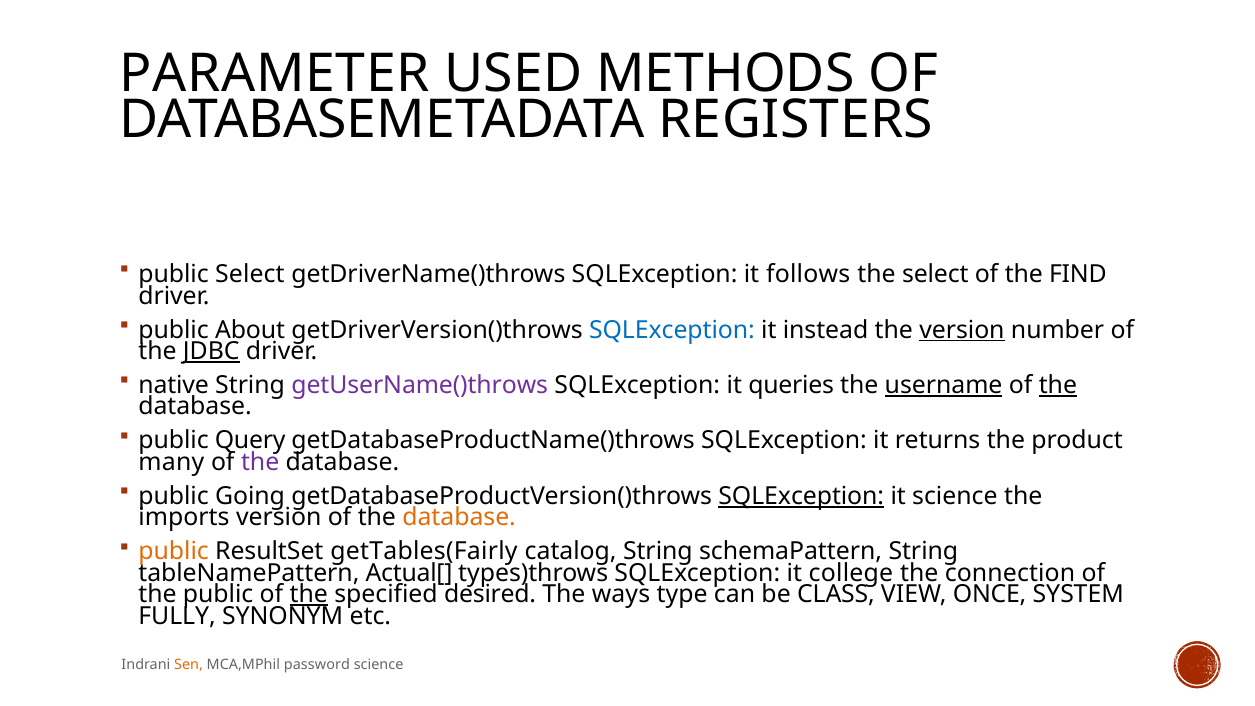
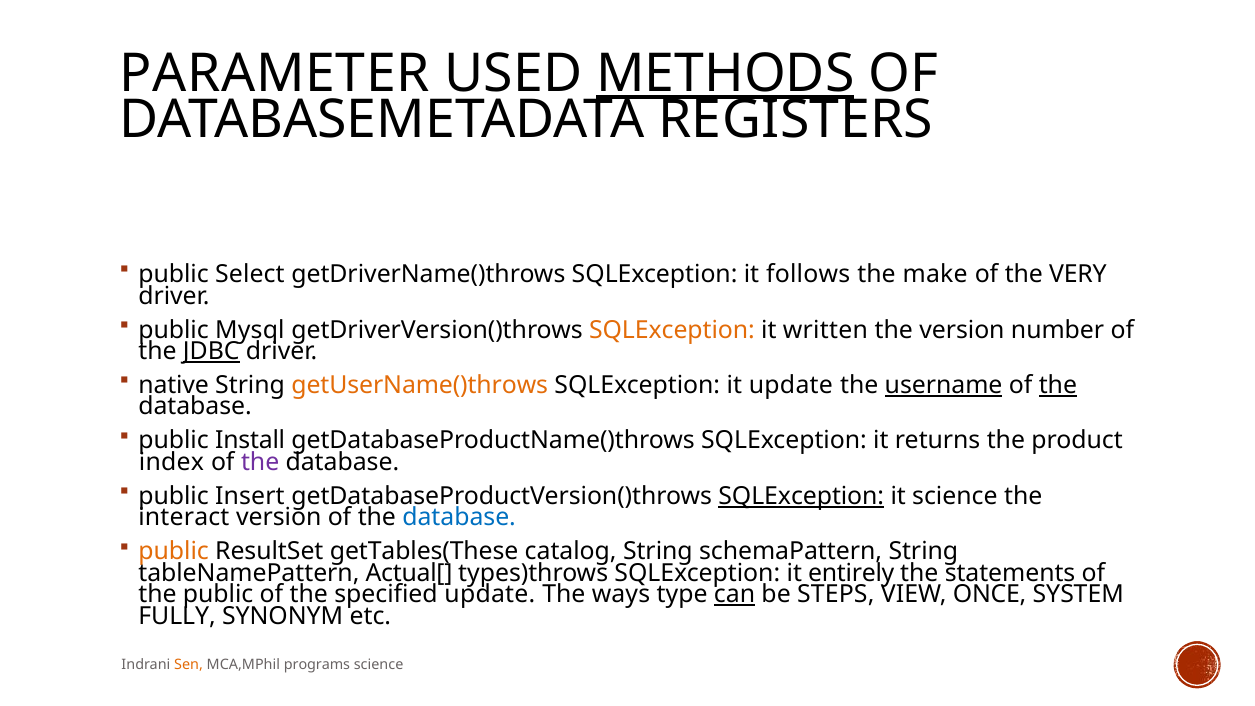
METHODS underline: none -> present
the select: select -> make
FIND: FIND -> VERY
About: About -> Mysql
SQLException at (672, 330) colour: blue -> orange
instead: instead -> written
version at (962, 330) underline: present -> none
getUserName()throws colour: purple -> orange
it queries: queries -> update
Query: Query -> Install
many: many -> index
Going: Going -> Insert
imports: imports -> interact
database at (459, 518) colour: orange -> blue
getTables(Fairly: getTables(Fairly -> getTables(These
college: college -> entirely
connection: connection -> statements
the at (309, 594) underline: present -> none
specified desired: desired -> update
can underline: none -> present
CLASS: CLASS -> STEPS
password: password -> programs
